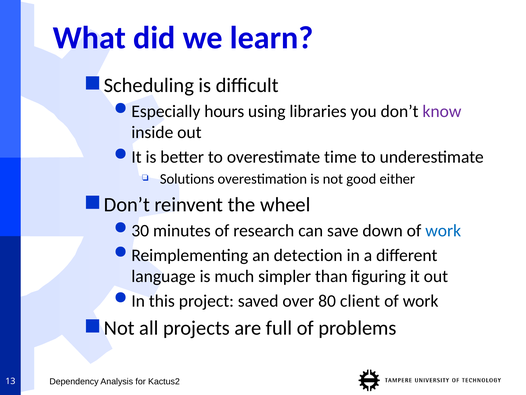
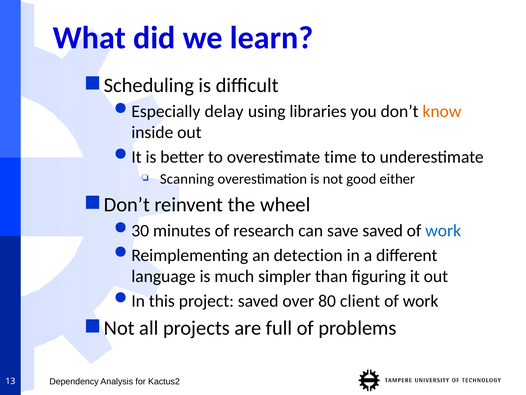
hours: hours -> delay
know colour: purple -> orange
Solutions: Solutions -> Scanning
save down: down -> saved
